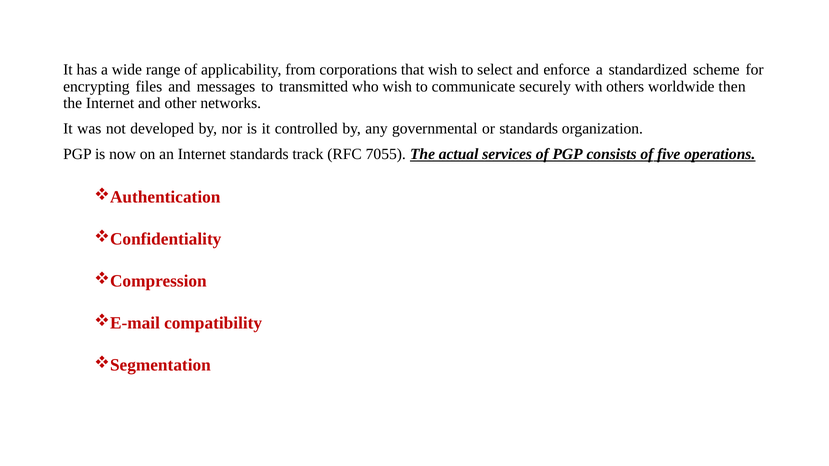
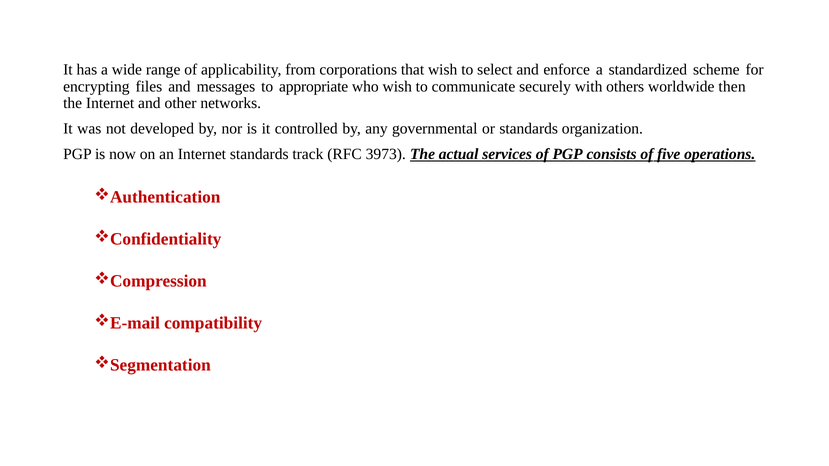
transmitted: transmitted -> appropriate
7055: 7055 -> 3973
